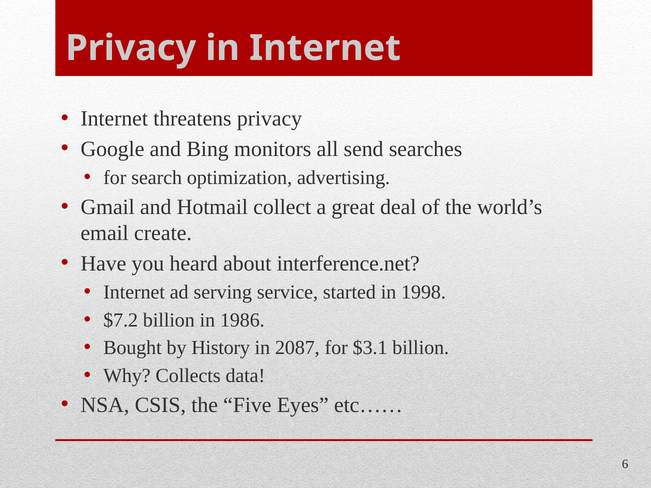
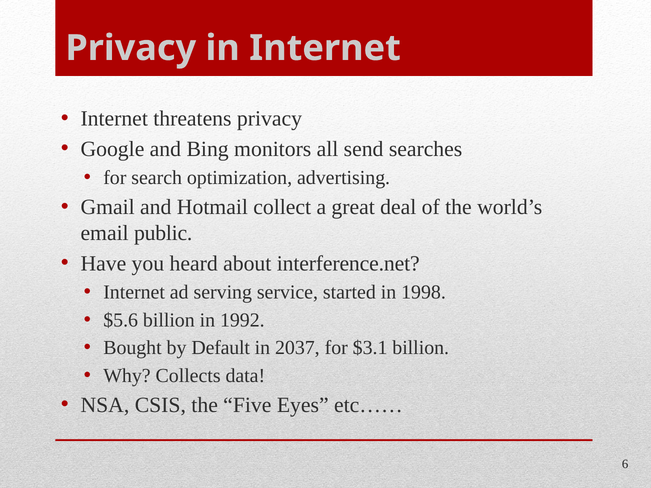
create: create -> public
$7.2: $7.2 -> $5.6
1986: 1986 -> 1992
History: History -> Default
2087: 2087 -> 2037
